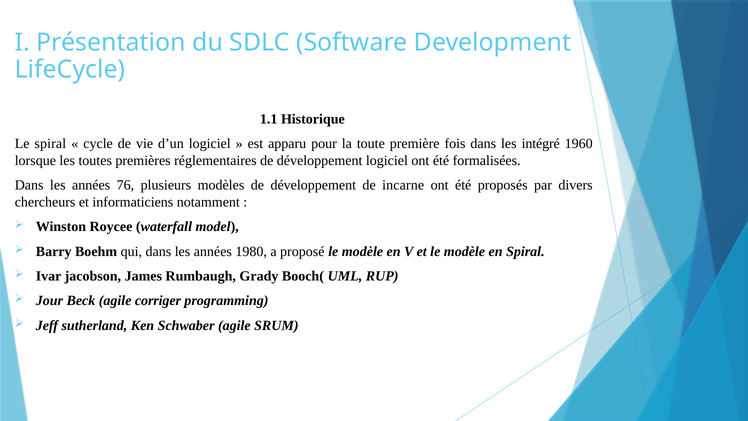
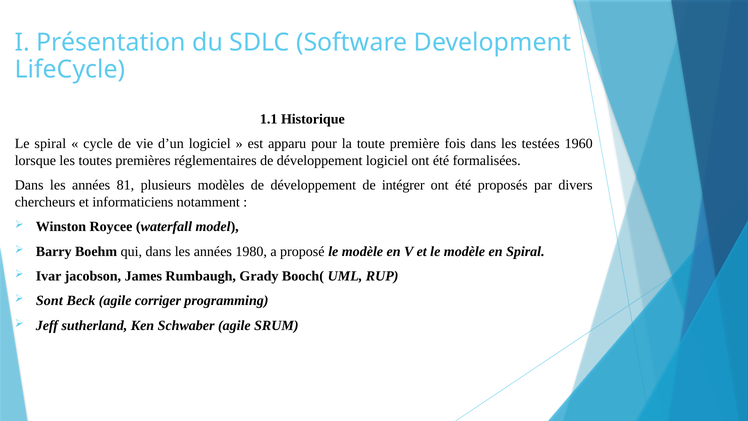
intégré: intégré -> testées
76: 76 -> 81
incarne: incarne -> intégrer
Jour: Jour -> Sont
